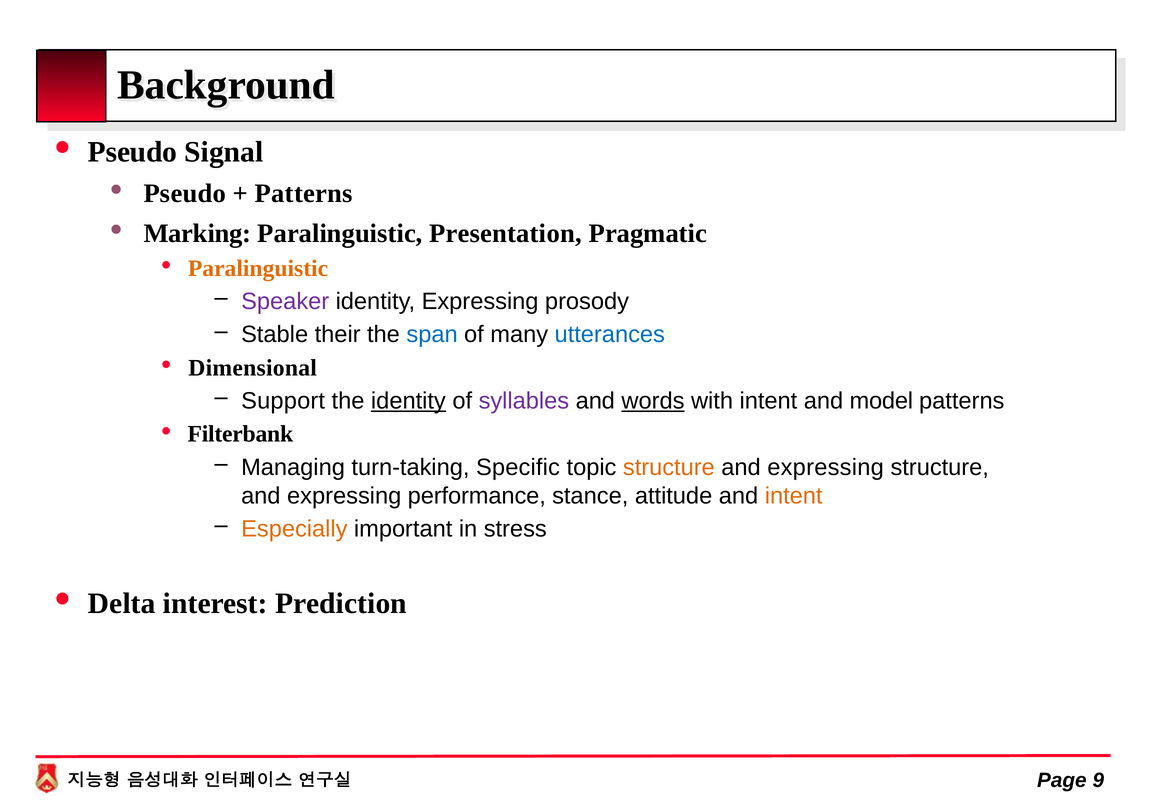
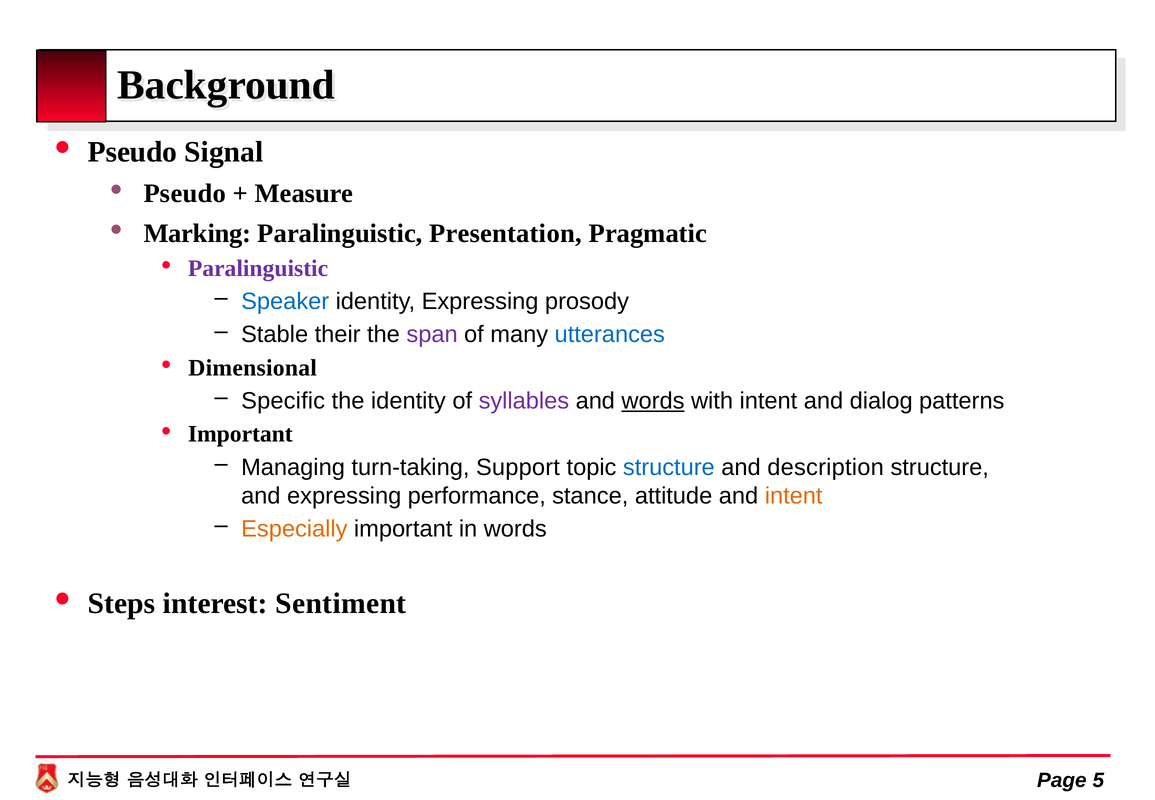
Patterns at (304, 193): Patterns -> Measure
Paralinguistic at (258, 268) colour: orange -> purple
Speaker colour: purple -> blue
span colour: blue -> purple
Support: Support -> Specific
identity at (408, 401) underline: present -> none
model: model -> dialog
Filterbank at (240, 434): Filterbank -> Important
Specific: Specific -> Support
structure at (669, 467) colour: orange -> blue
expressing at (826, 467): expressing -> description
in stress: stress -> words
Delta: Delta -> Steps
Prediction: Prediction -> Sentiment
9: 9 -> 5
